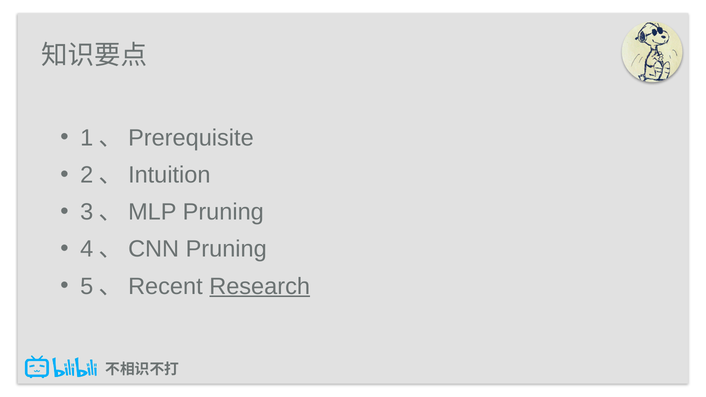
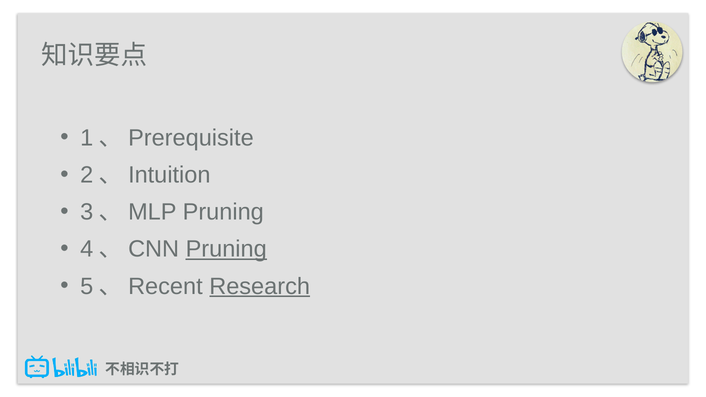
Pruning at (226, 249) underline: none -> present
